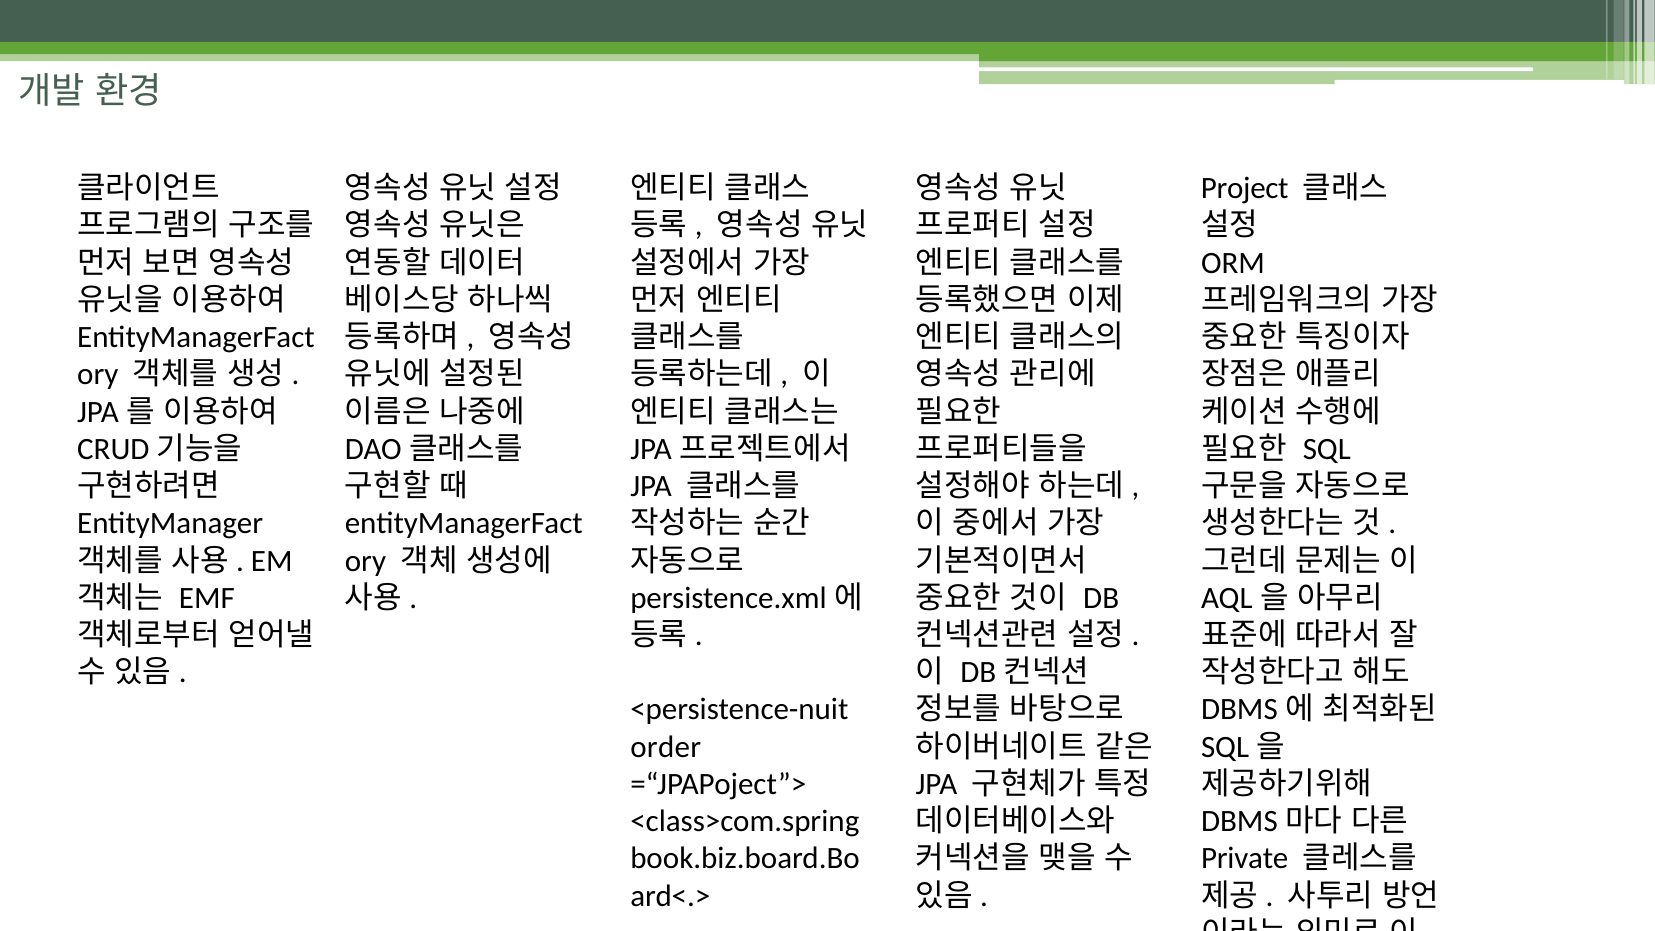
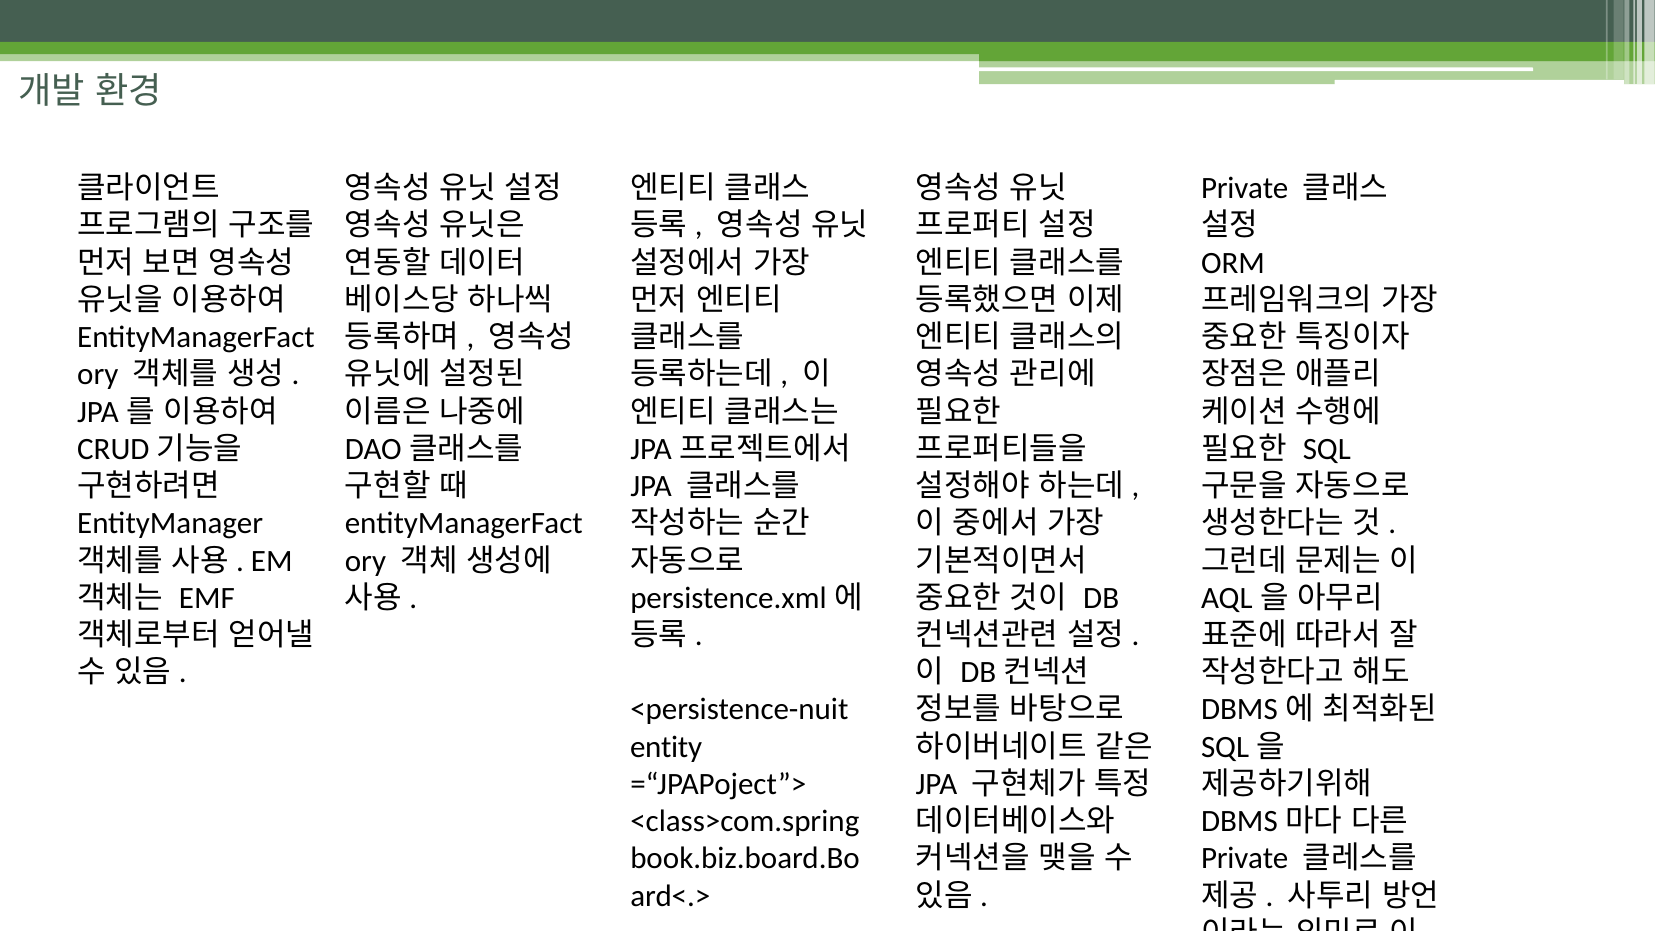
Project at (1245, 188): Project -> Private
order: order -> entity
